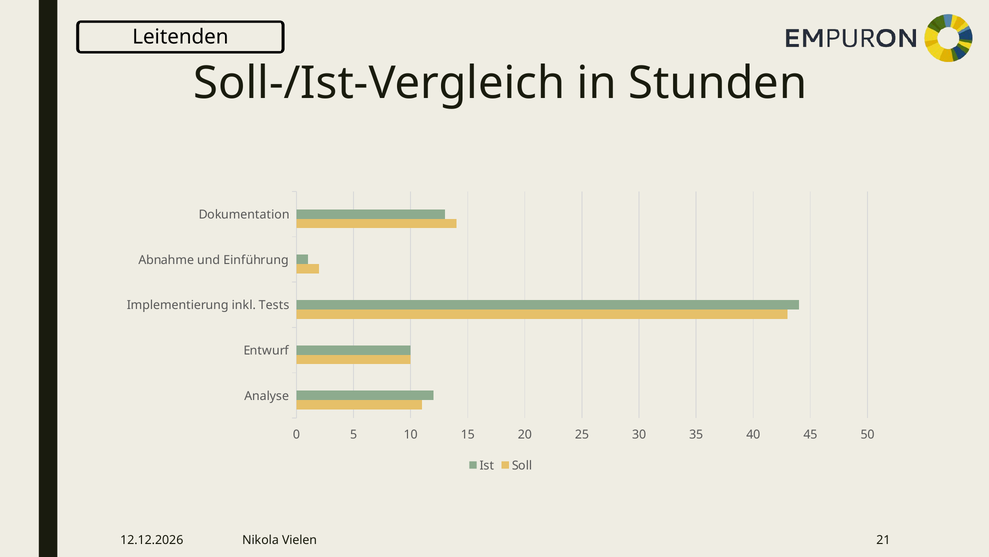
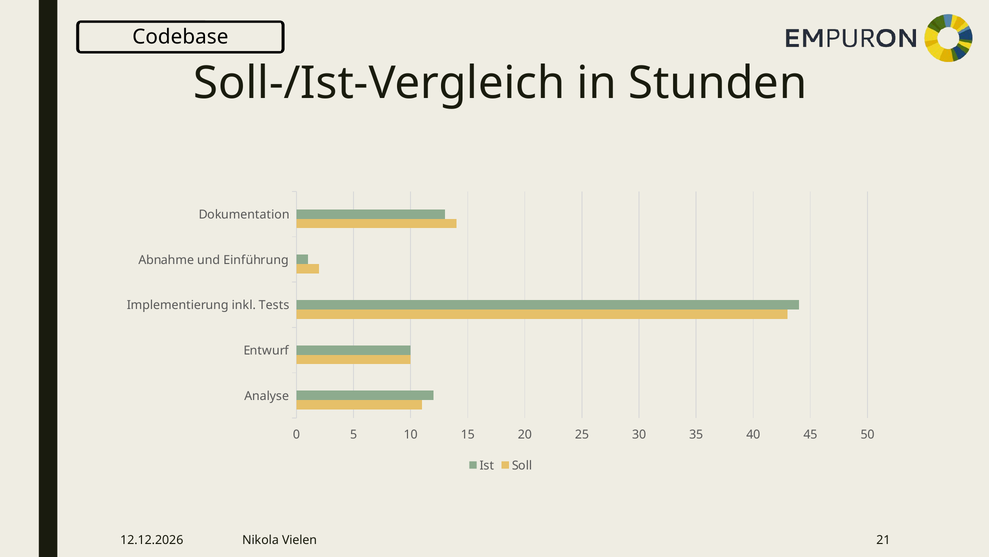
Leitenden: Leitenden -> Codebase
